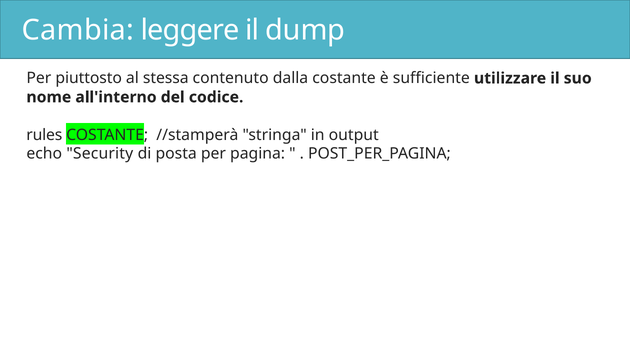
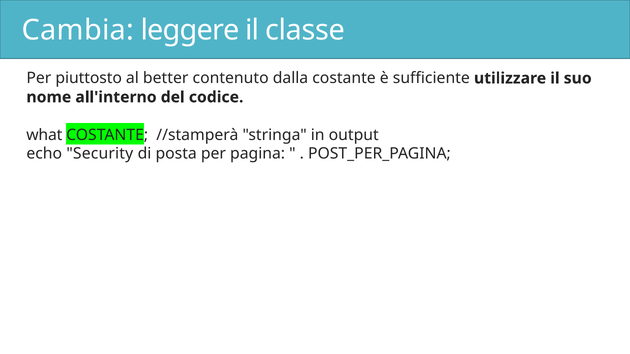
dump: dump -> classe
stessa: stessa -> better
rules: rules -> what
